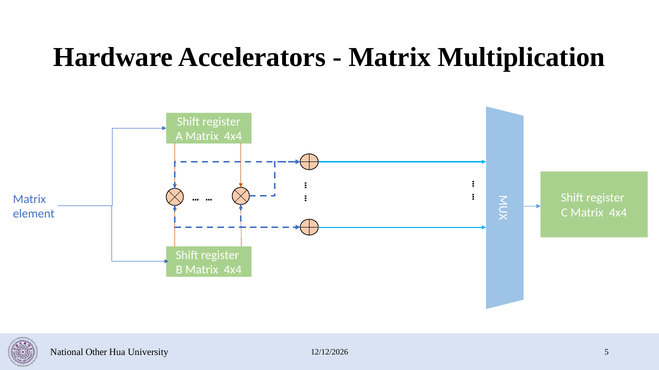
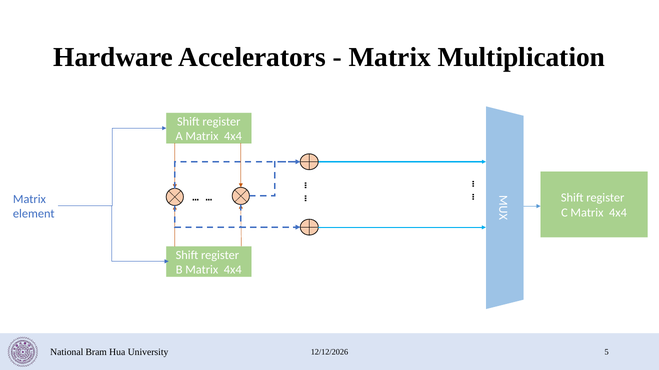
Other: Other -> Bram
